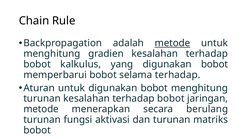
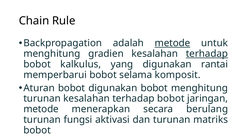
terhadap at (207, 54) underline: none -> present
yang digunakan bobot: bobot -> rantai
selama terhadap: terhadap -> komposit
Aturan untuk: untuk -> bobot
